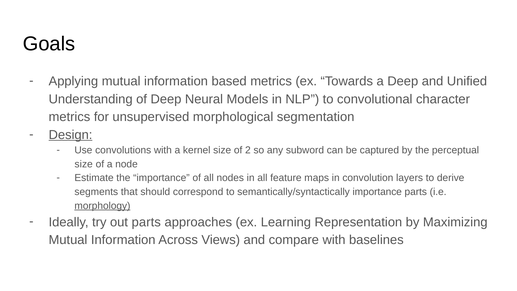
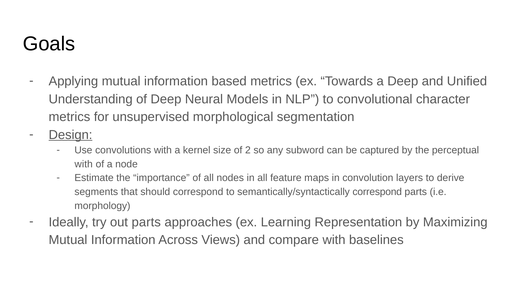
size at (84, 164): size -> with
semantically/syntactically importance: importance -> correspond
morphology underline: present -> none
